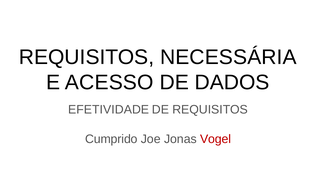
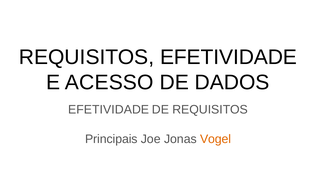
REQUISITOS NECESSÁRIA: NECESSÁRIA -> EFETIVIDADE
Cumprido: Cumprido -> Principais
Vogel colour: red -> orange
